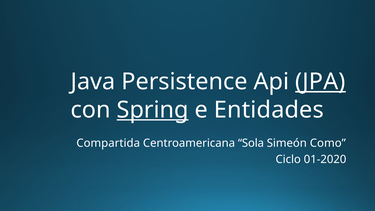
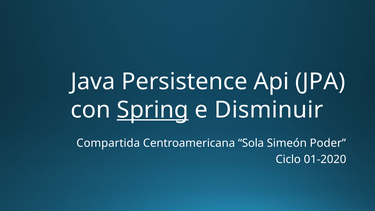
JPA underline: present -> none
Entidades: Entidades -> Disminuir
Como: Como -> Poder
